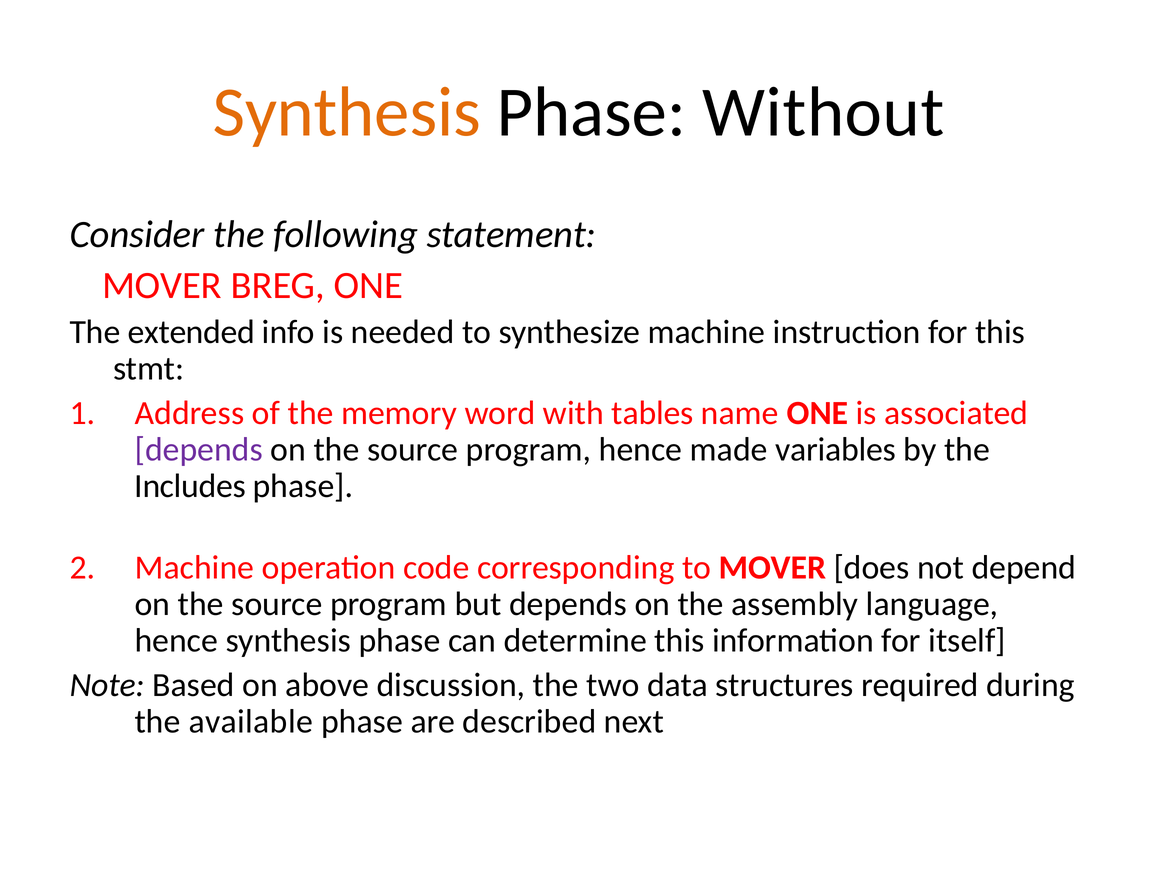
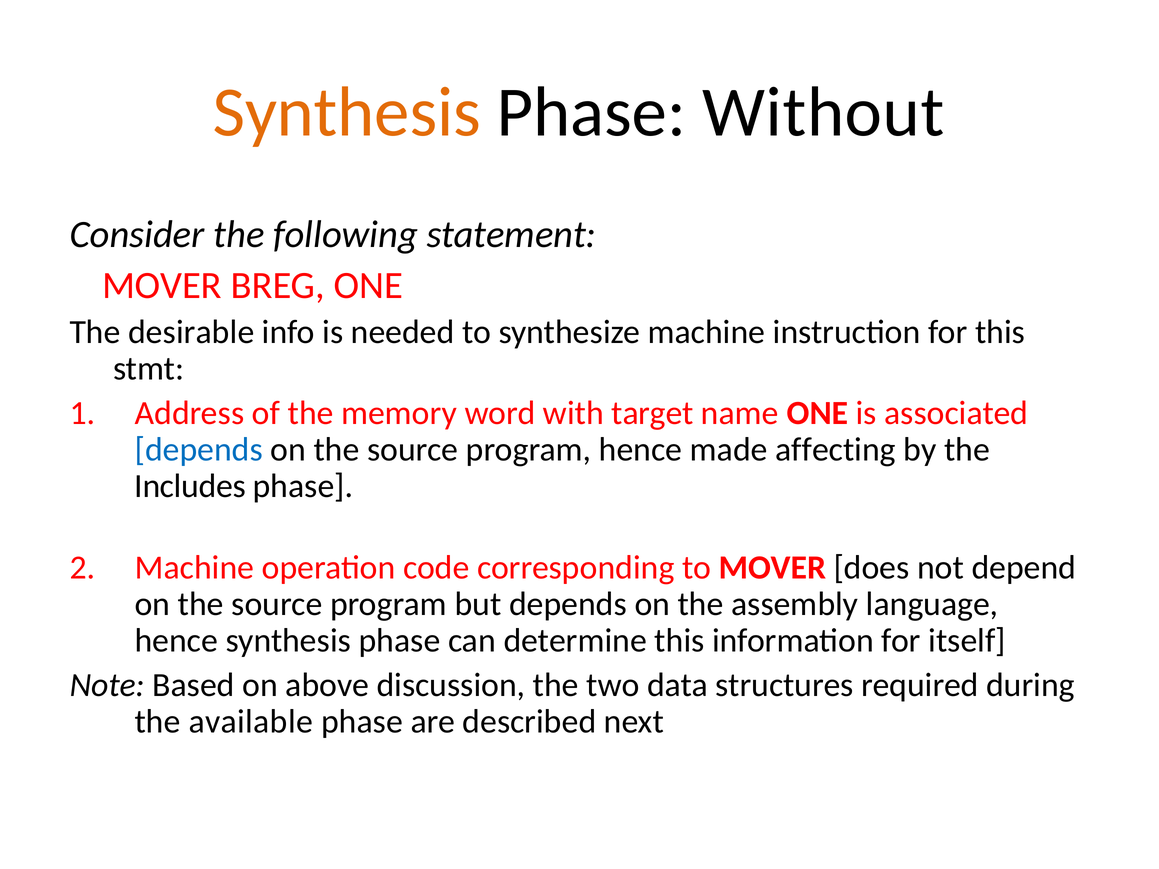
extended: extended -> desirable
tables: tables -> target
depends at (199, 450) colour: purple -> blue
variables: variables -> affecting
